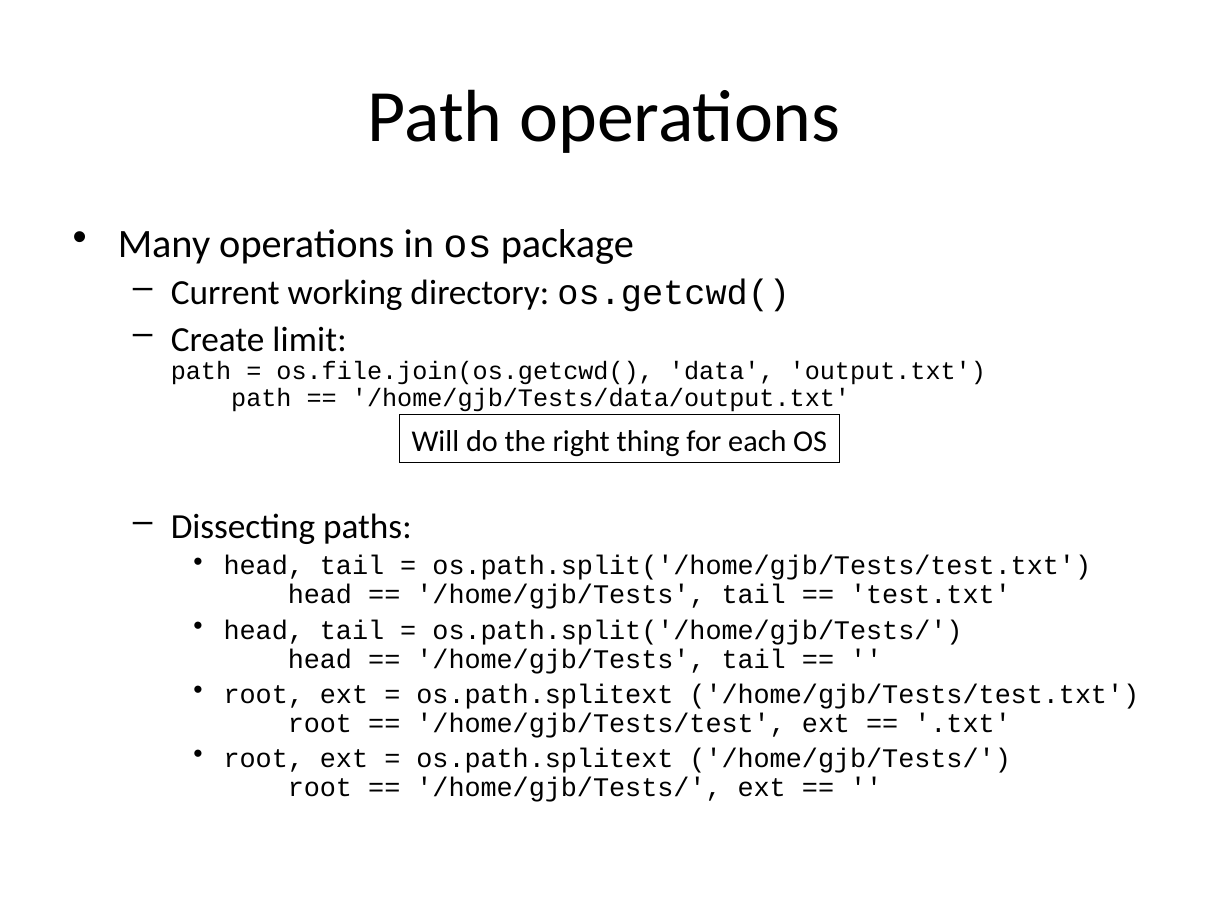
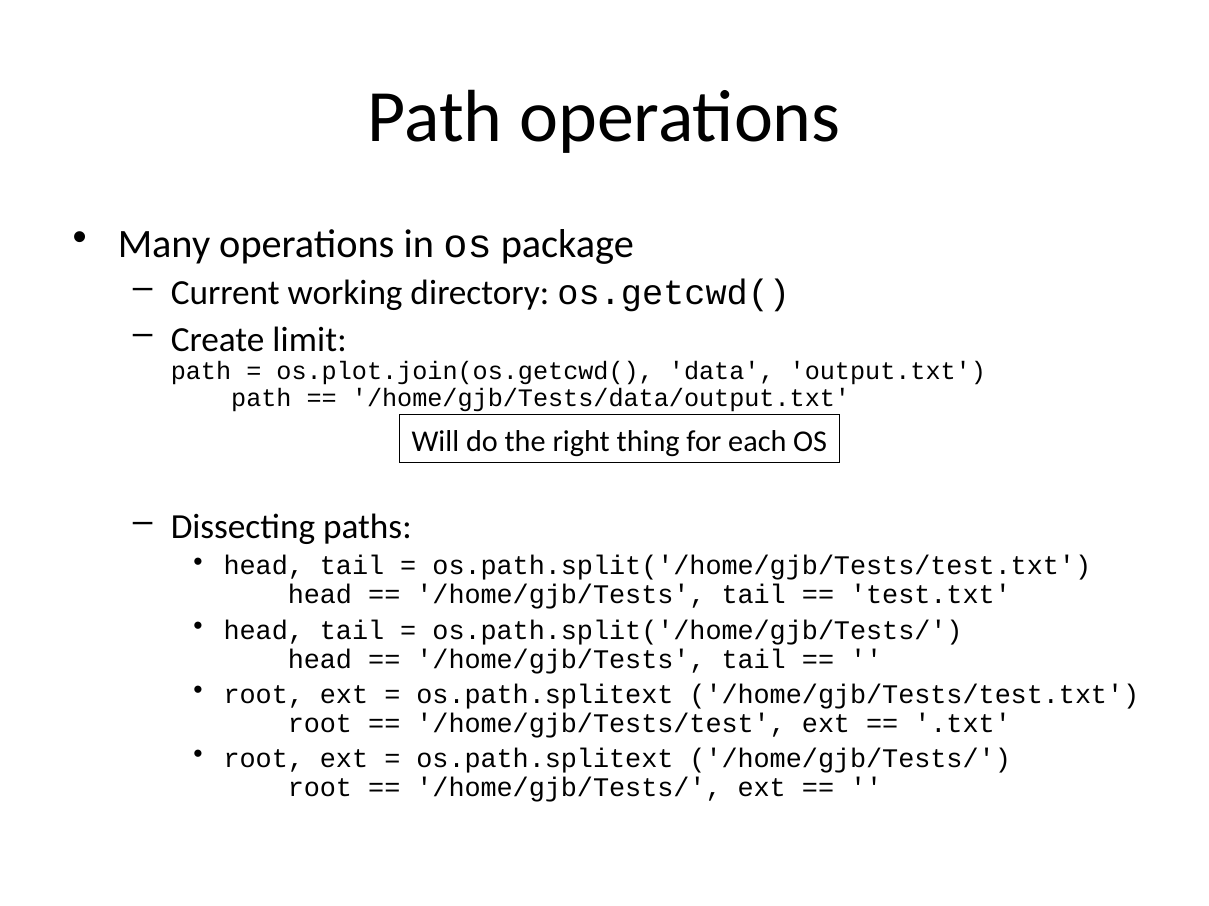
os.file.join(os.getcwd(: os.file.join(os.getcwd( -> os.plot.join(os.getcwd(
